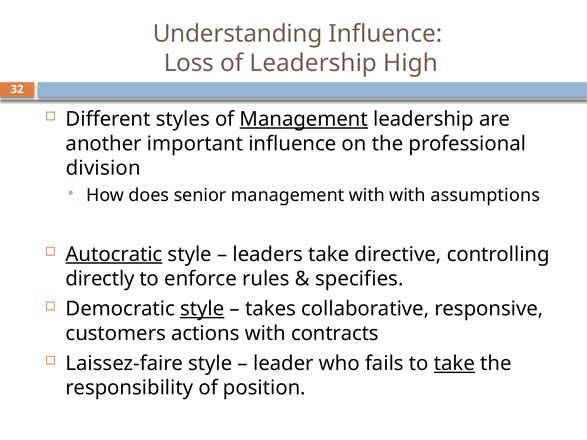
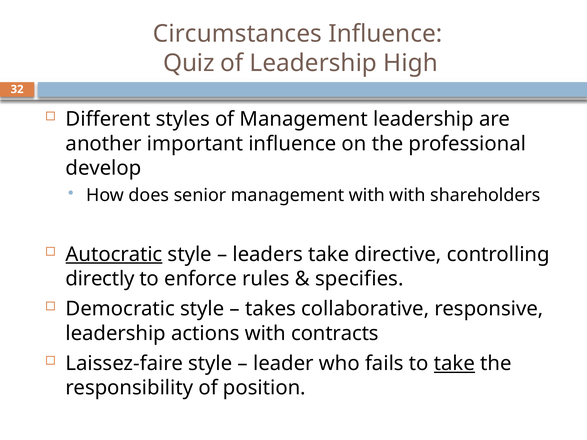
Understanding: Understanding -> Circumstances
Loss: Loss -> Quiz
Management at (304, 119) underline: present -> none
division: division -> develop
assumptions: assumptions -> shareholders
style at (202, 309) underline: present -> none
customers at (116, 334): customers -> leadership
